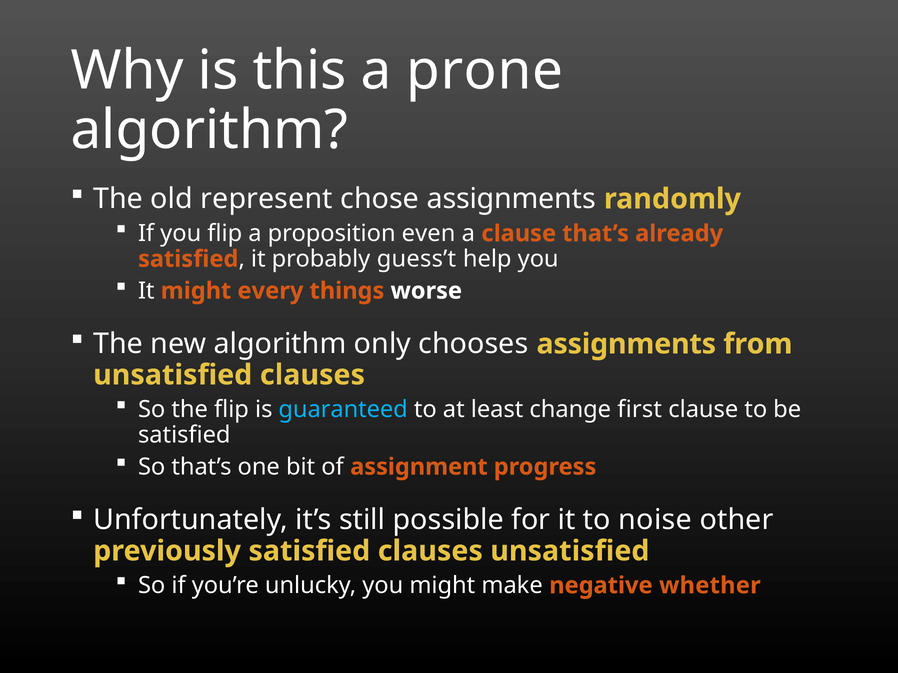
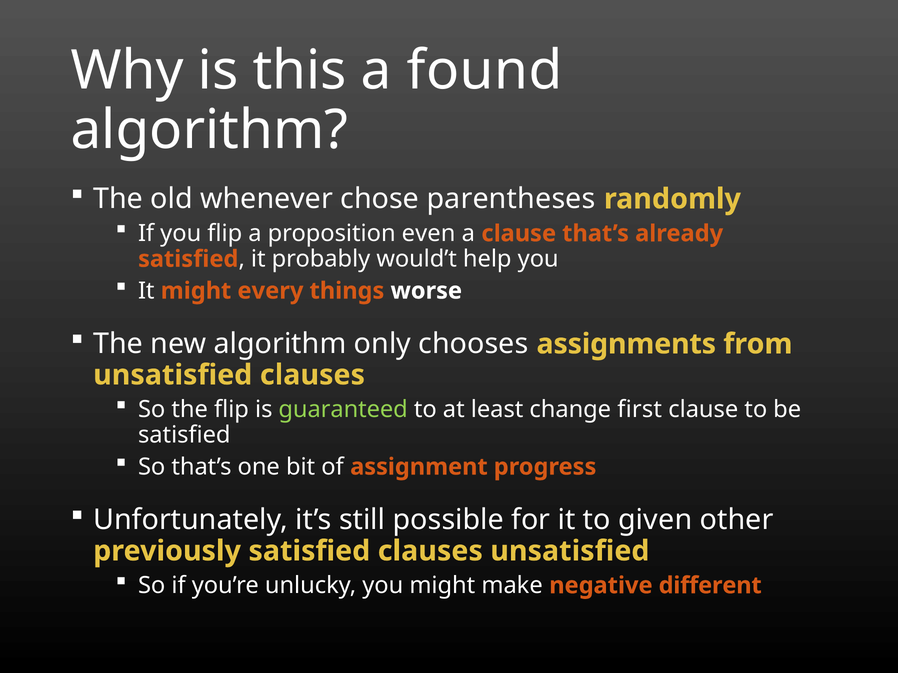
prone: prone -> found
represent: represent -> whenever
chose assignments: assignments -> parentheses
guess’t: guess’t -> would’t
guaranteed colour: light blue -> light green
noise: noise -> given
whether: whether -> different
